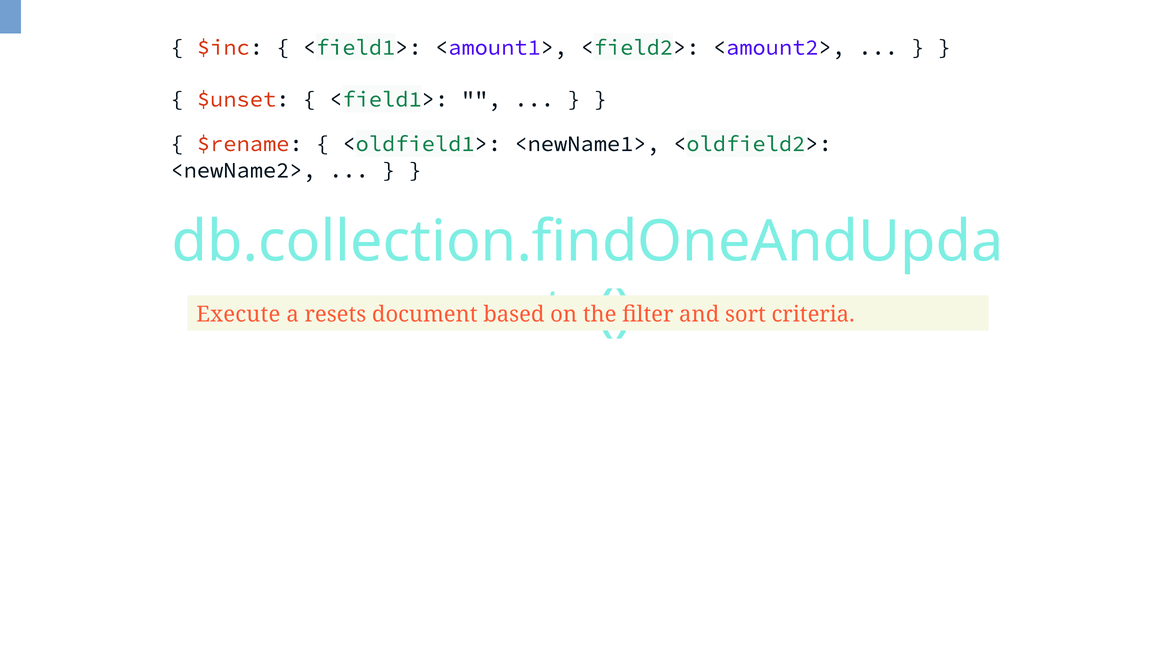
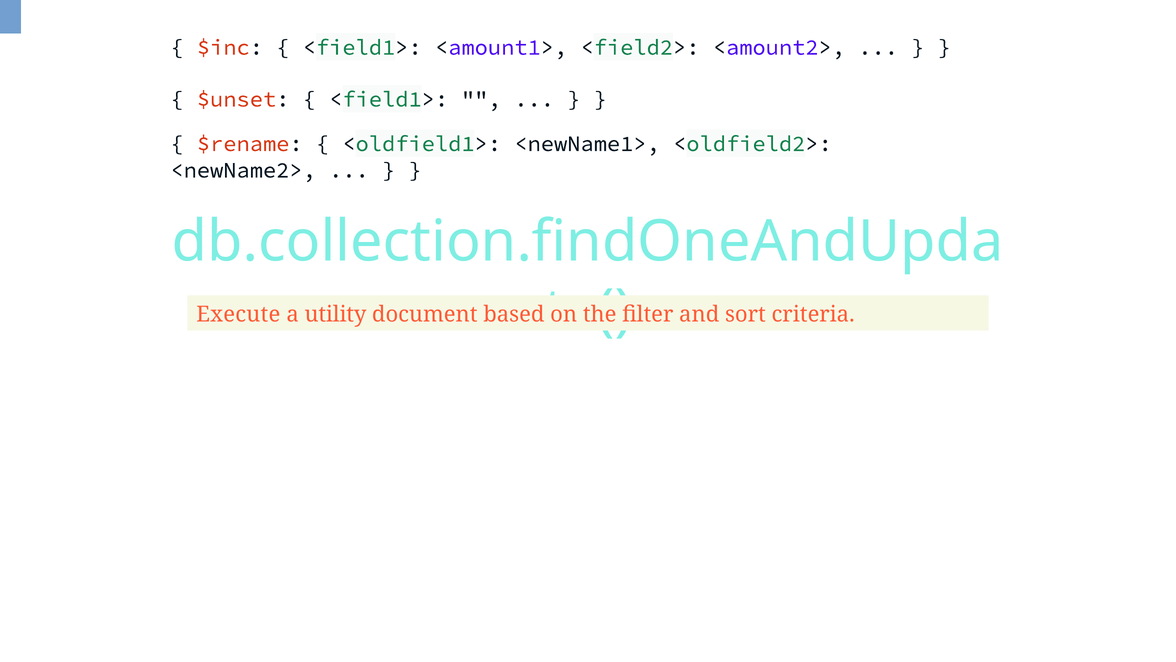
resets: resets -> utility
